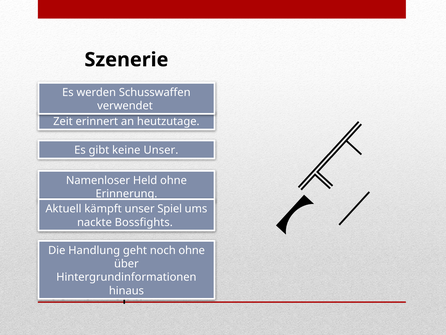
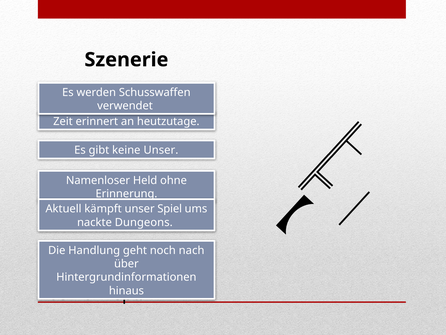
Bossfights: Bossfights -> Dungeons
noch ohne: ohne -> nach
